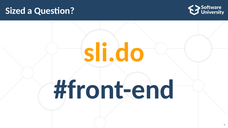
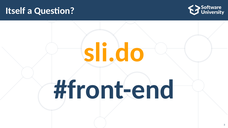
Sized: Sized -> Itself
